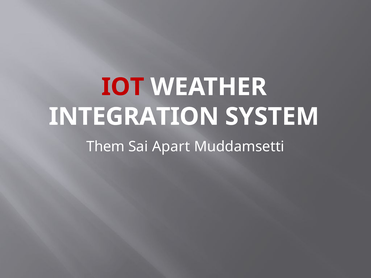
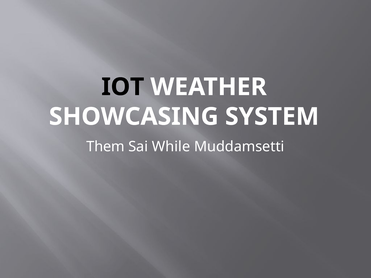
IOT colour: red -> black
INTEGRATION: INTEGRATION -> SHOWCASING
Apart: Apart -> While
